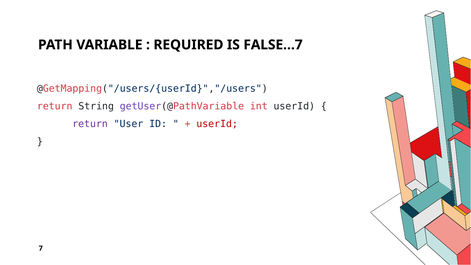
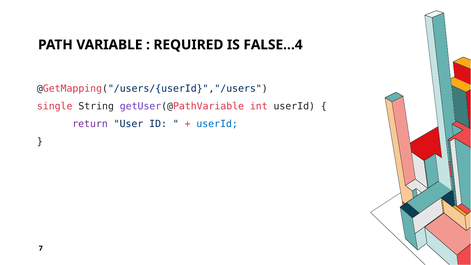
FALSE…7: FALSE…7 -> FALSE…4
return at (55, 106): return -> single
userId at (217, 124) colour: red -> blue
